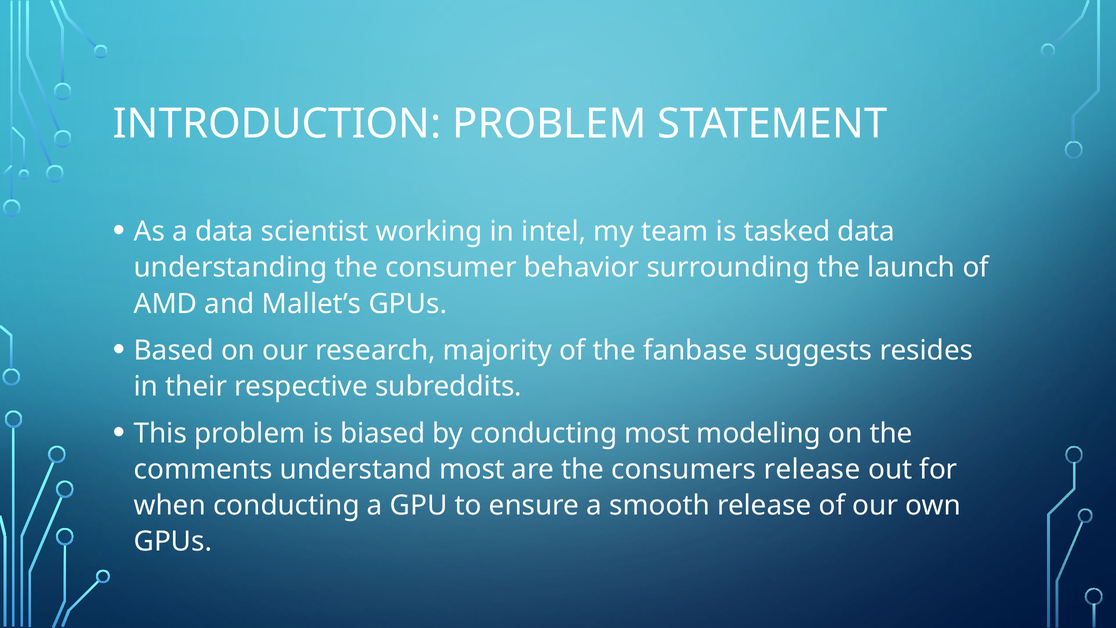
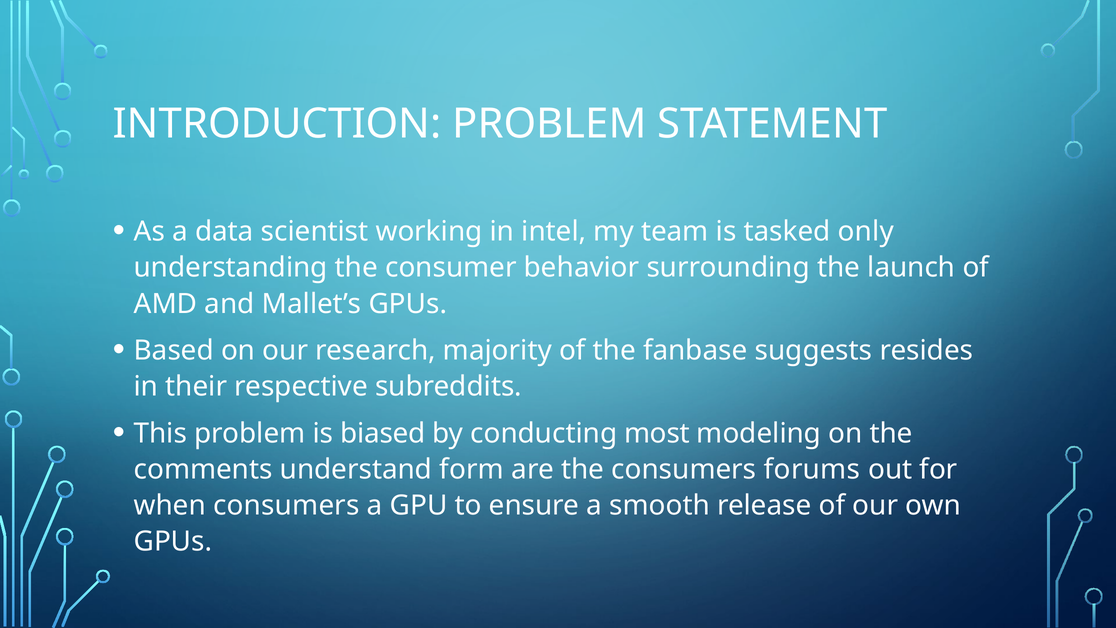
tasked data: data -> only
understand most: most -> form
consumers release: release -> forums
when conducting: conducting -> consumers
